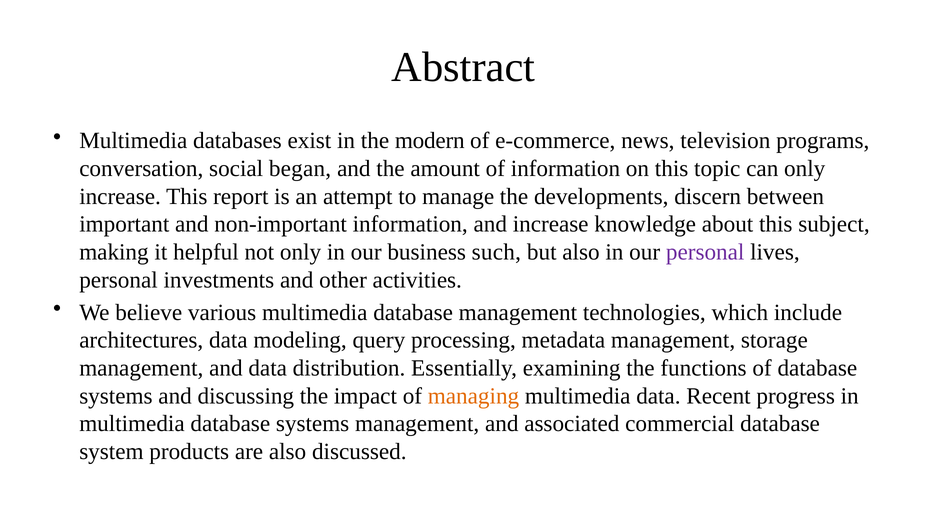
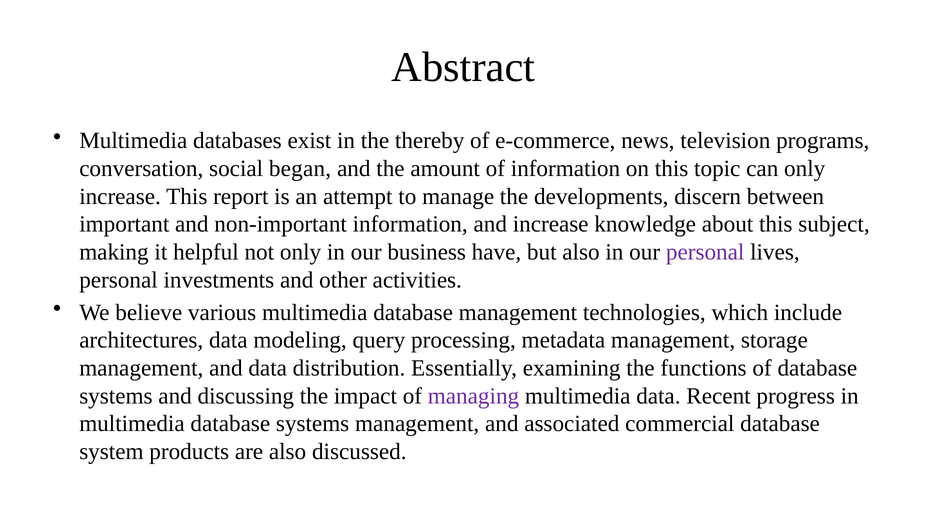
modern: modern -> thereby
such: such -> have
managing colour: orange -> purple
